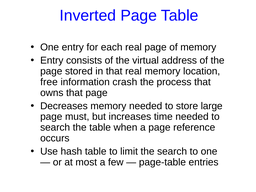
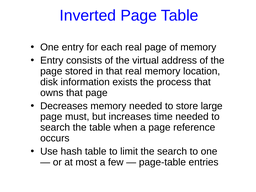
free: free -> disk
crash: crash -> exists
